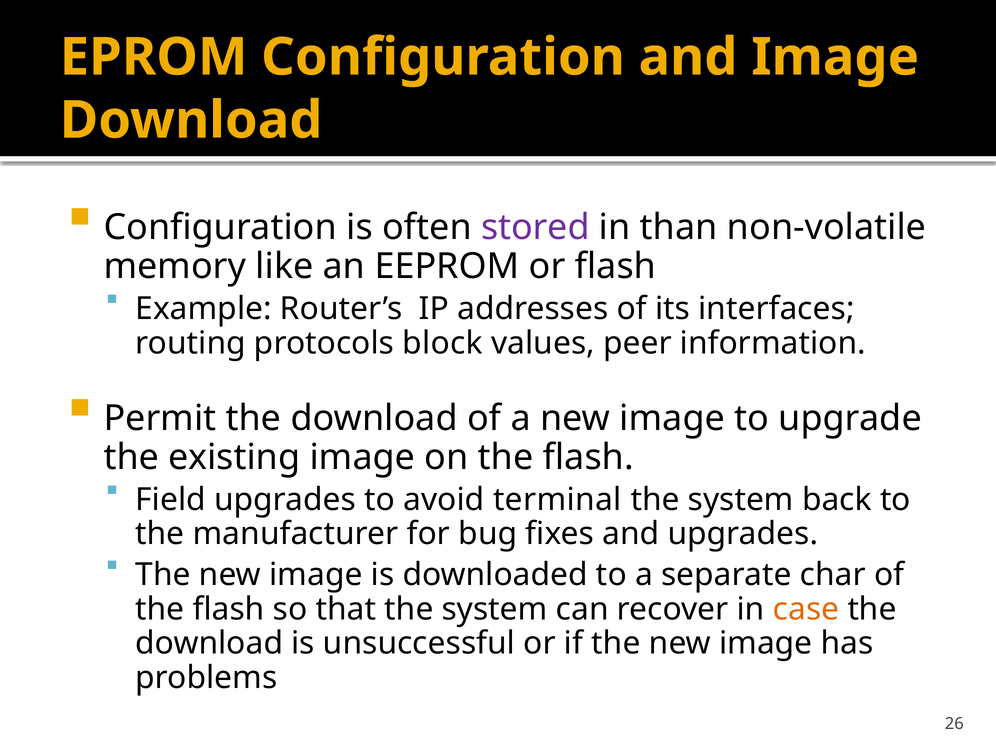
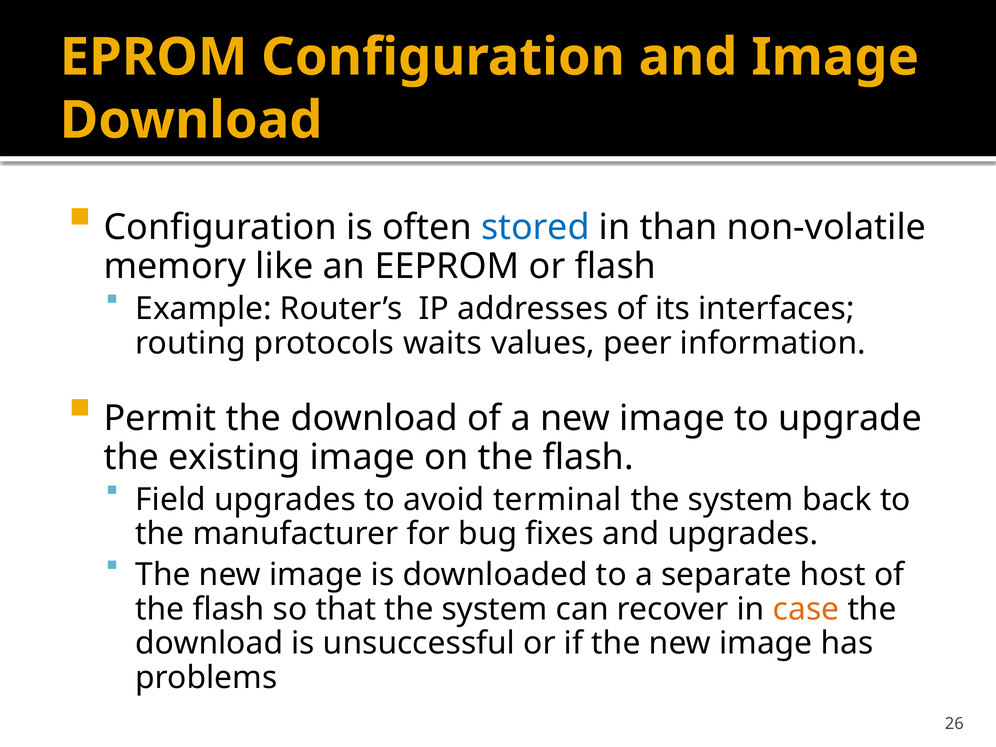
stored colour: purple -> blue
block: block -> waits
char: char -> host
